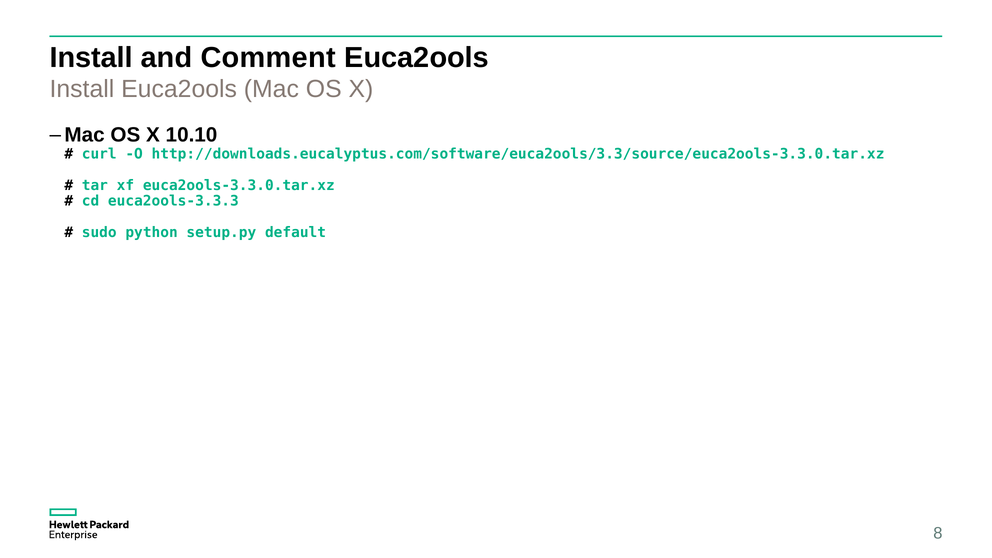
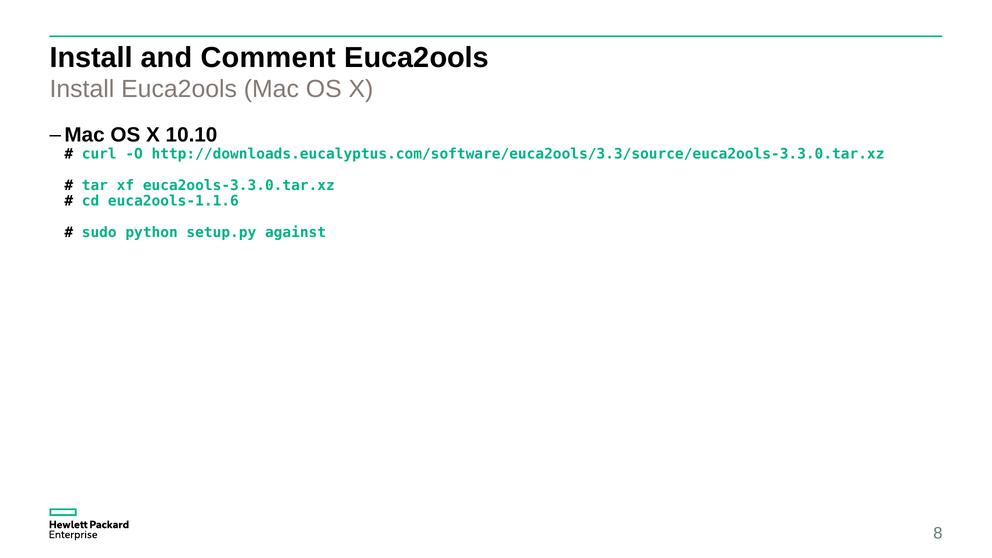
euca2ools-3.3.3: euca2ools-3.3.3 -> euca2ools-1.1.6
default: default -> against
